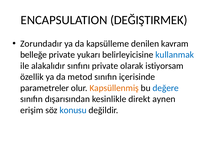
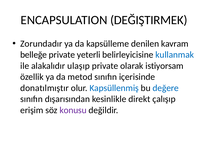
yukarı: yukarı -> yeterli
sınfını: sınfını -> ulaşıp
parametreler: parametreler -> donatılmıştır
Kapsüllenmiş colour: orange -> blue
aynen: aynen -> çalışıp
konusu colour: blue -> purple
